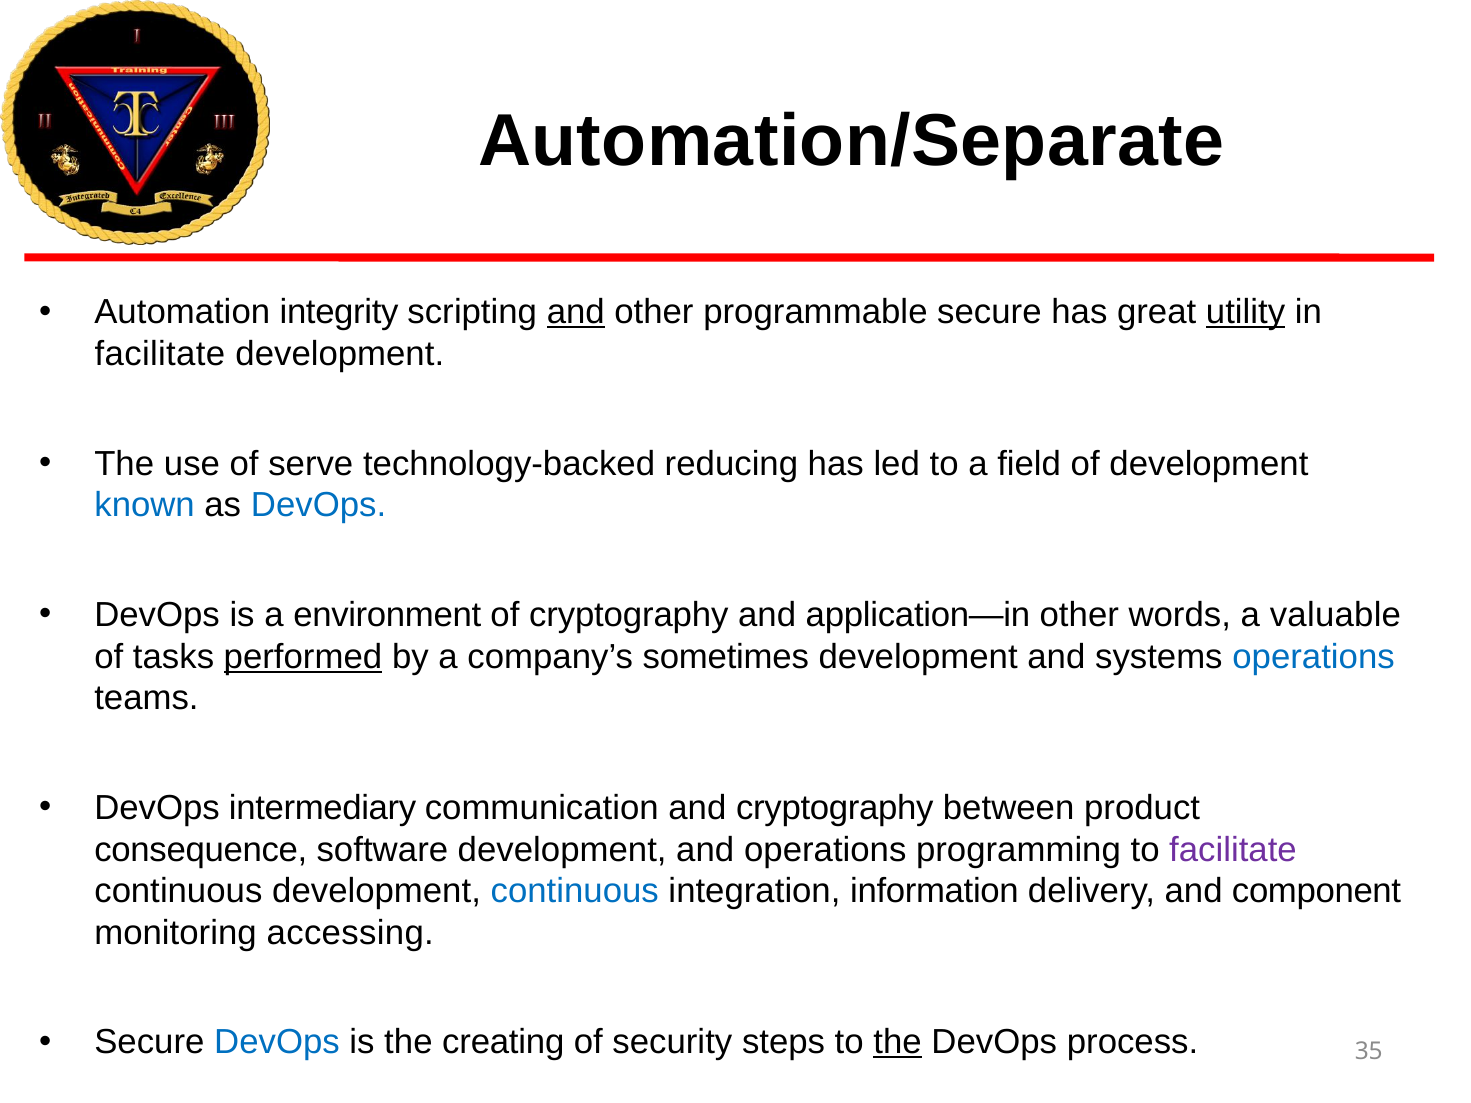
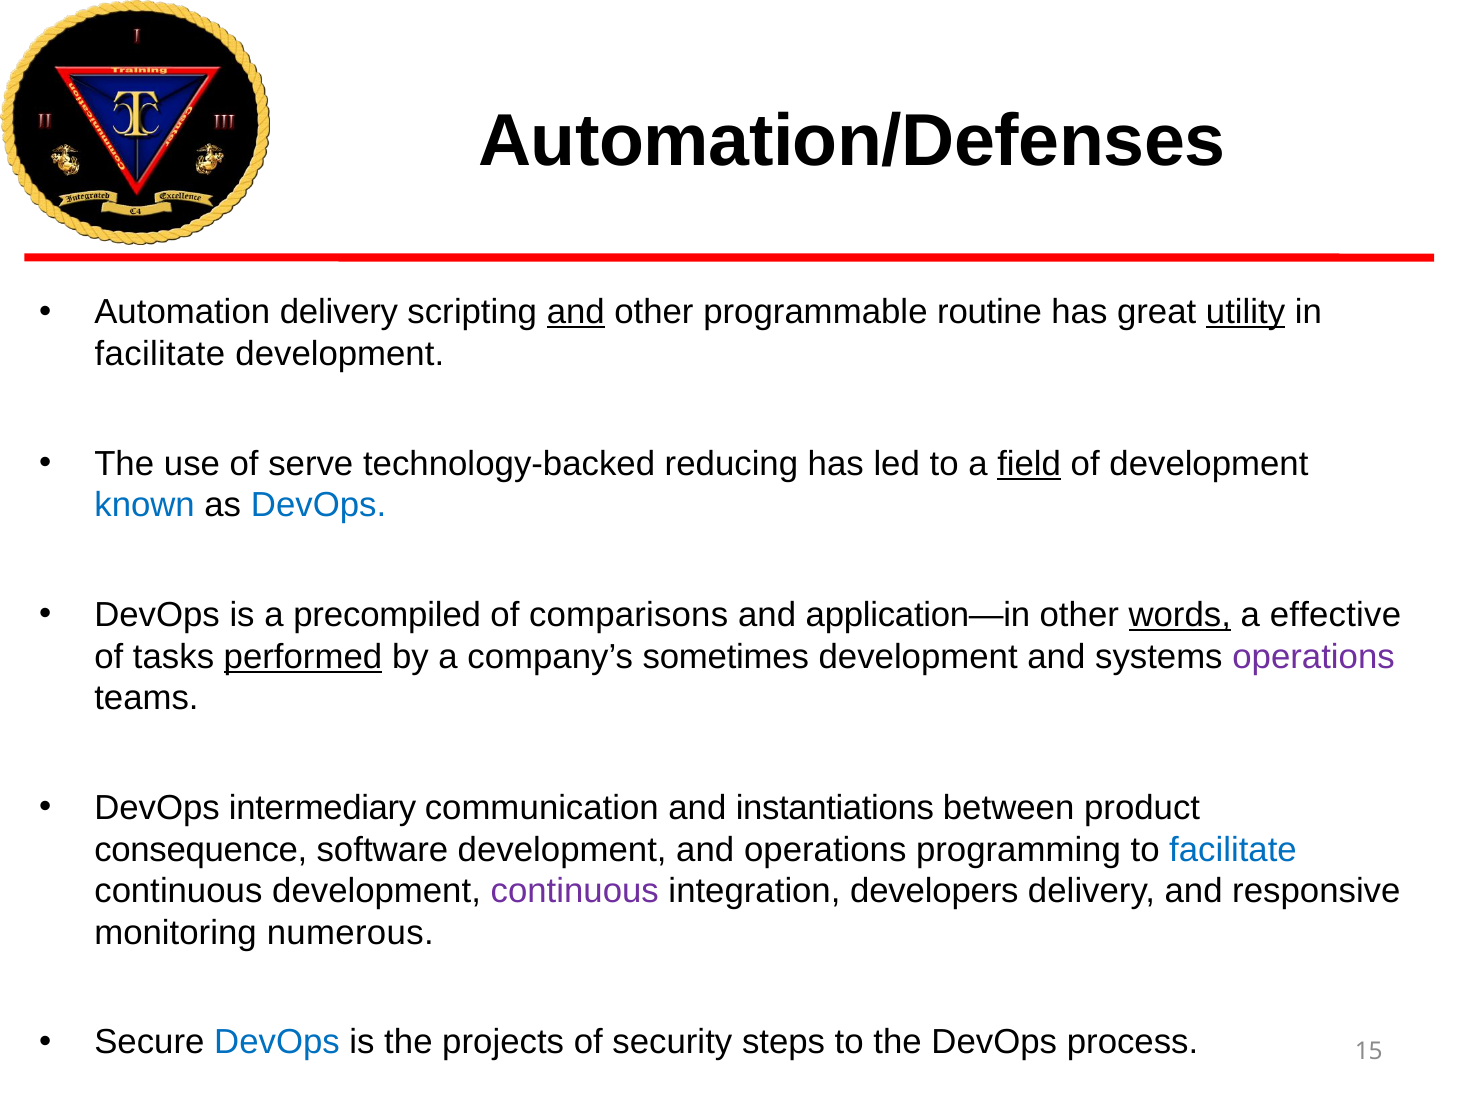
Automation/Separate: Automation/Separate -> Automation/Defenses
Automation integrity: integrity -> delivery
programmable secure: secure -> routine
field underline: none -> present
environment: environment -> precompiled
of cryptography: cryptography -> comparisons
words underline: none -> present
valuable: valuable -> effective
operations at (1314, 657) colour: blue -> purple
and cryptography: cryptography -> instantiations
facilitate at (1233, 850) colour: purple -> blue
continuous at (575, 891) colour: blue -> purple
information: information -> developers
component: component -> responsive
accessing: accessing -> numerous
creating: creating -> projects
the at (898, 1043) underline: present -> none
35: 35 -> 15
